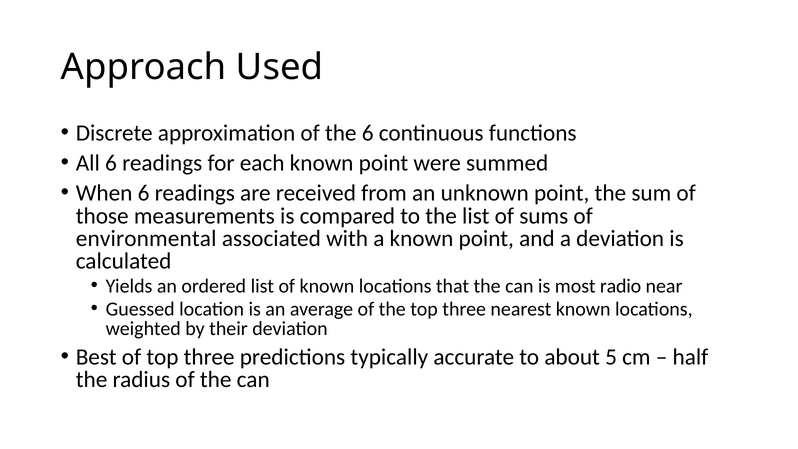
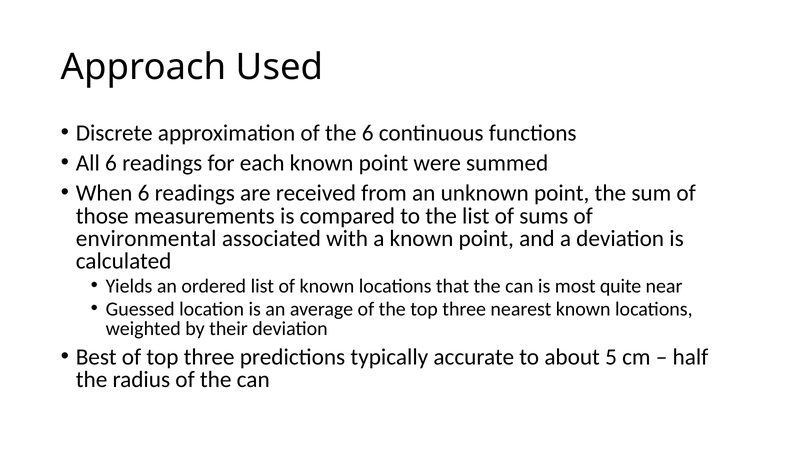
radio: radio -> quite
